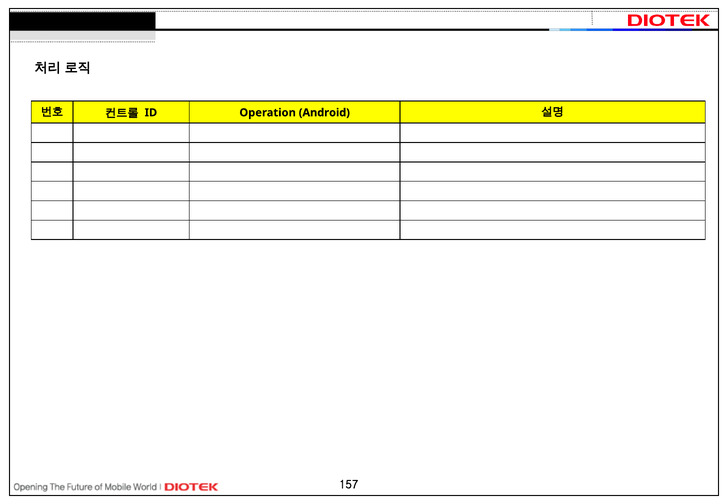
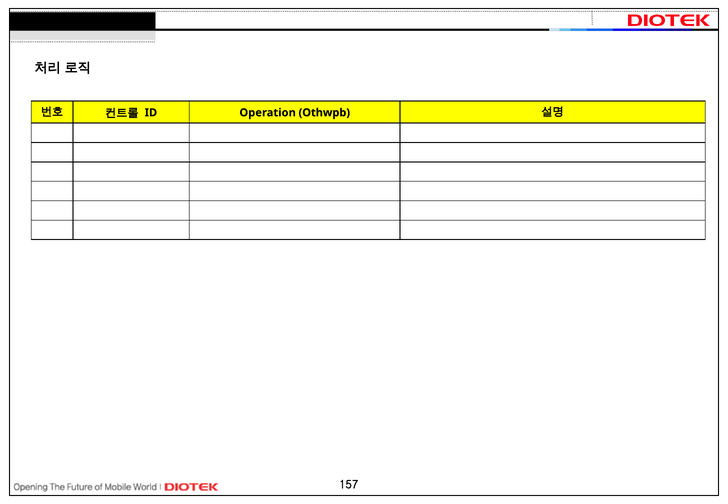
Android: Android -> Othwpb
